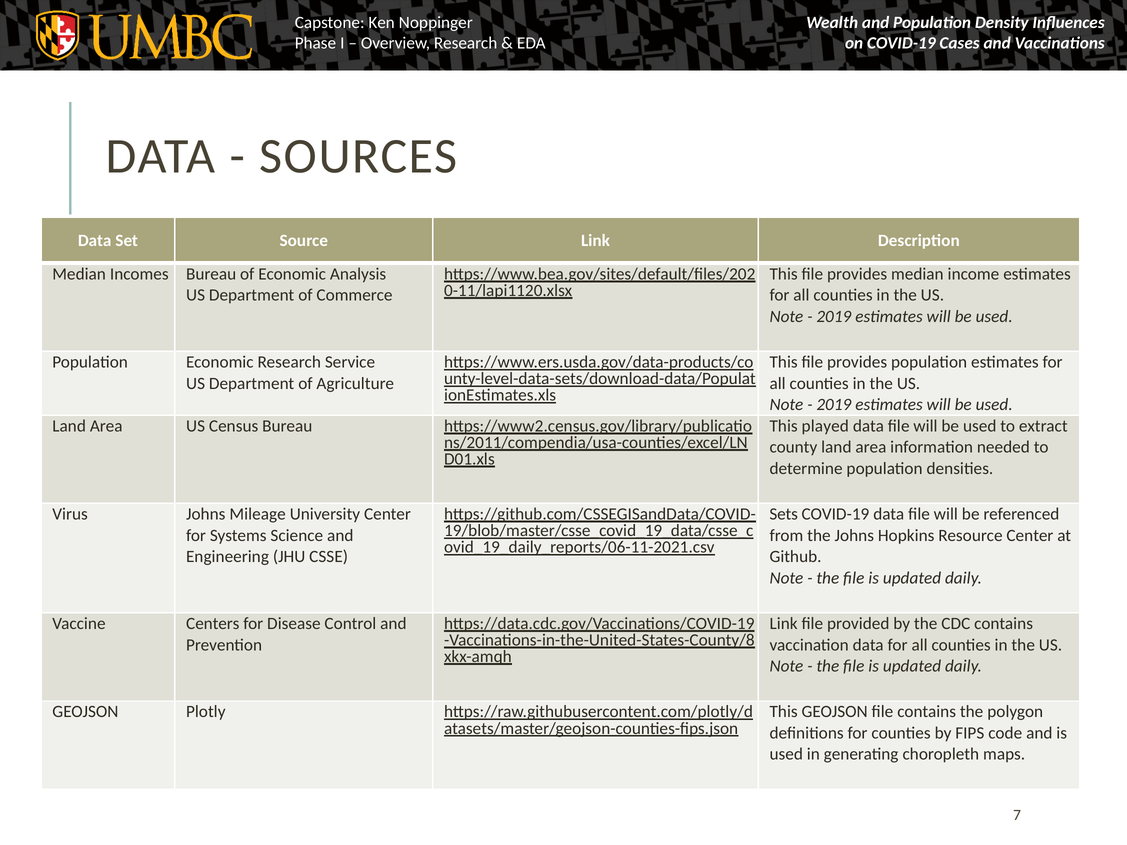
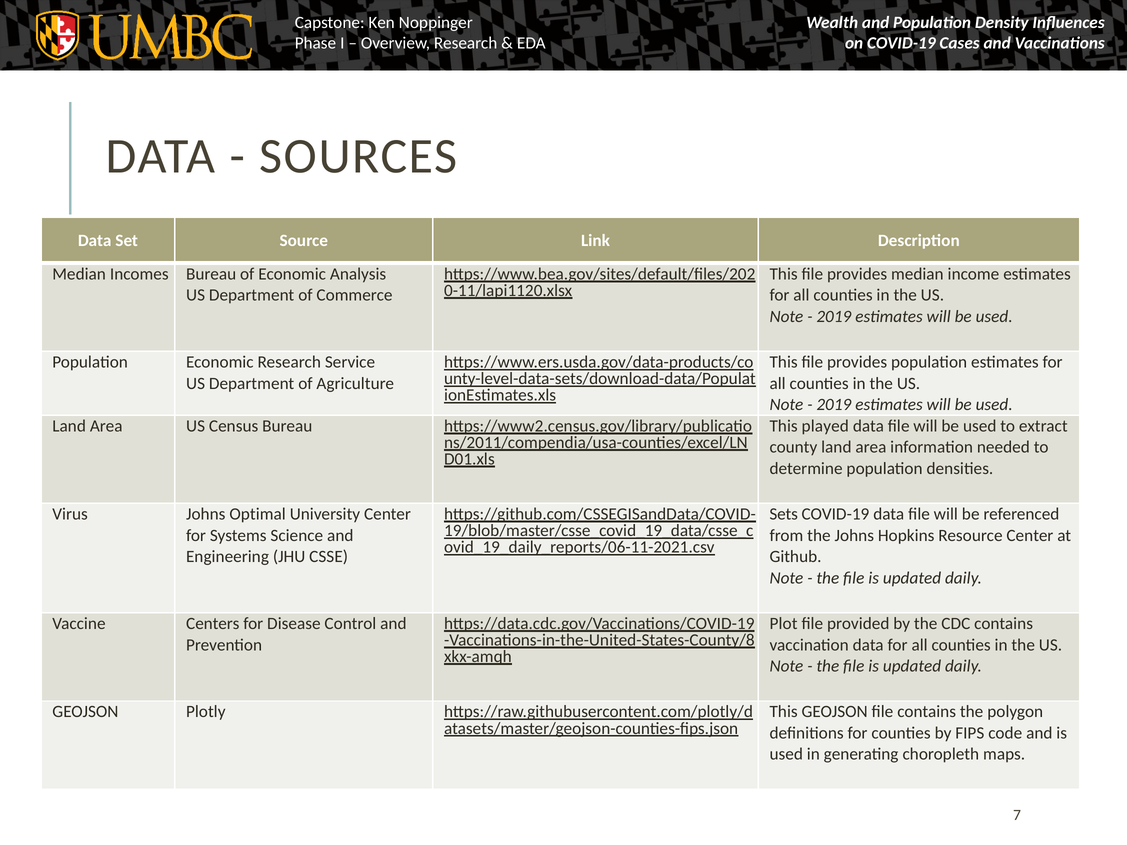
Mileage: Mileage -> Optimal
Link at (784, 624): Link -> Plot
